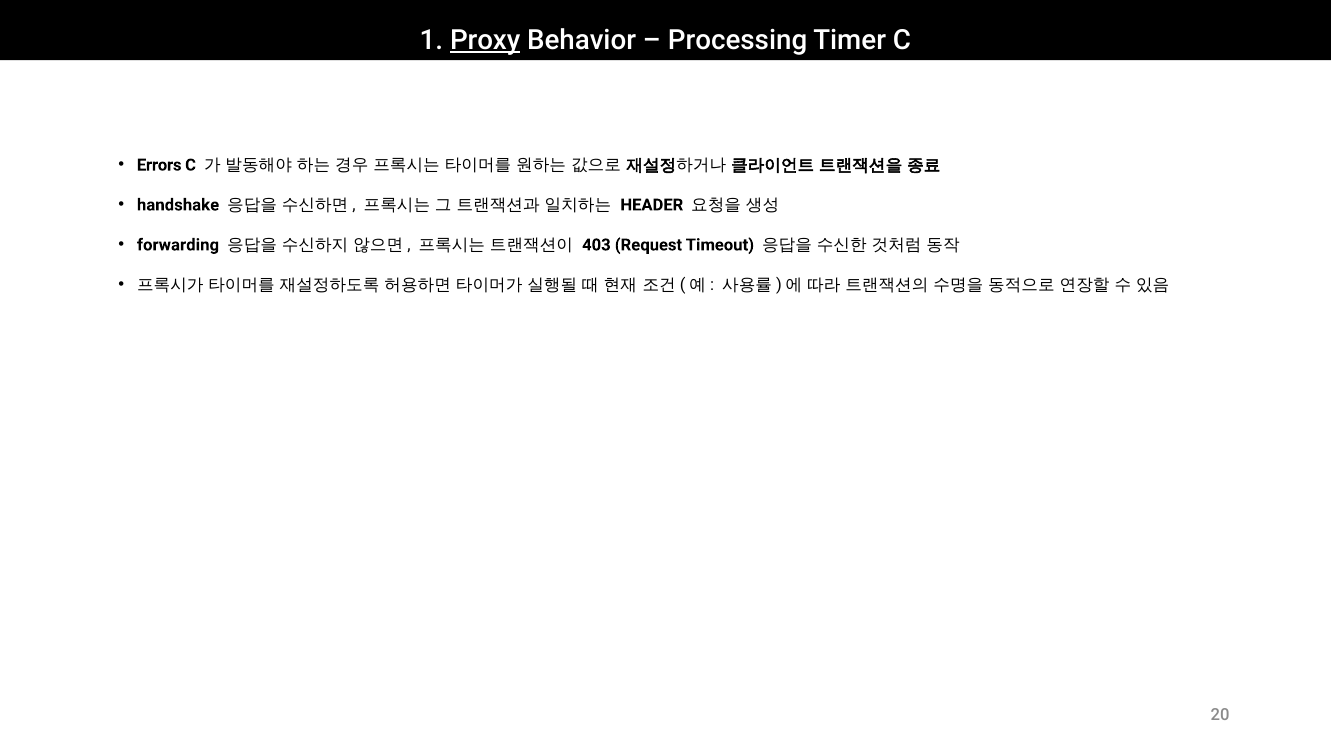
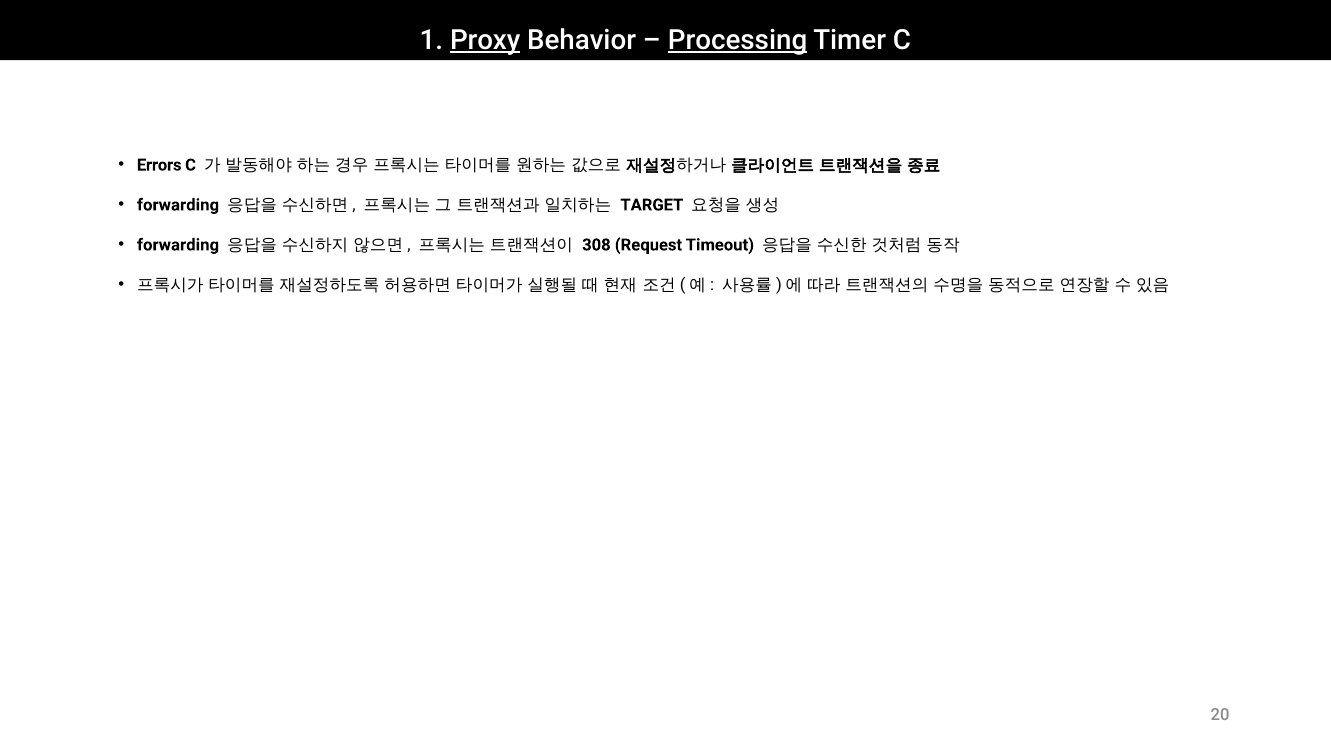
Processing underline: none -> present
handshake at (178, 205): handshake -> forwarding
HEADER: HEADER -> TARGET
403: 403 -> 308
